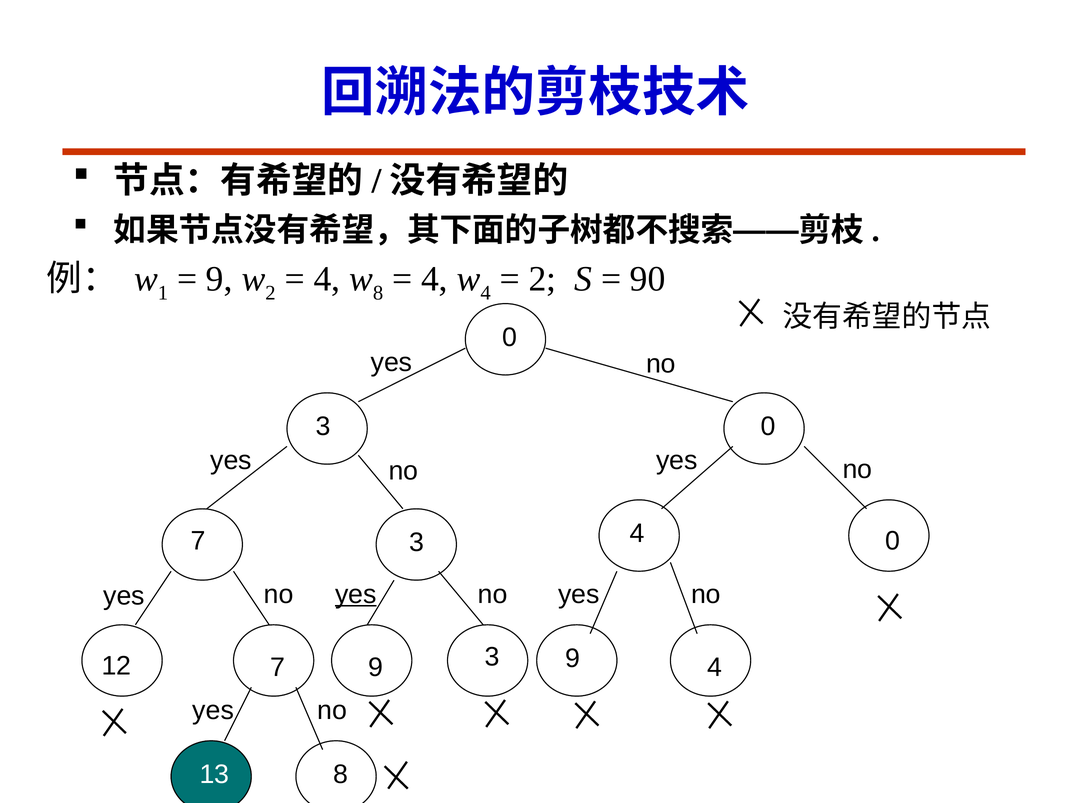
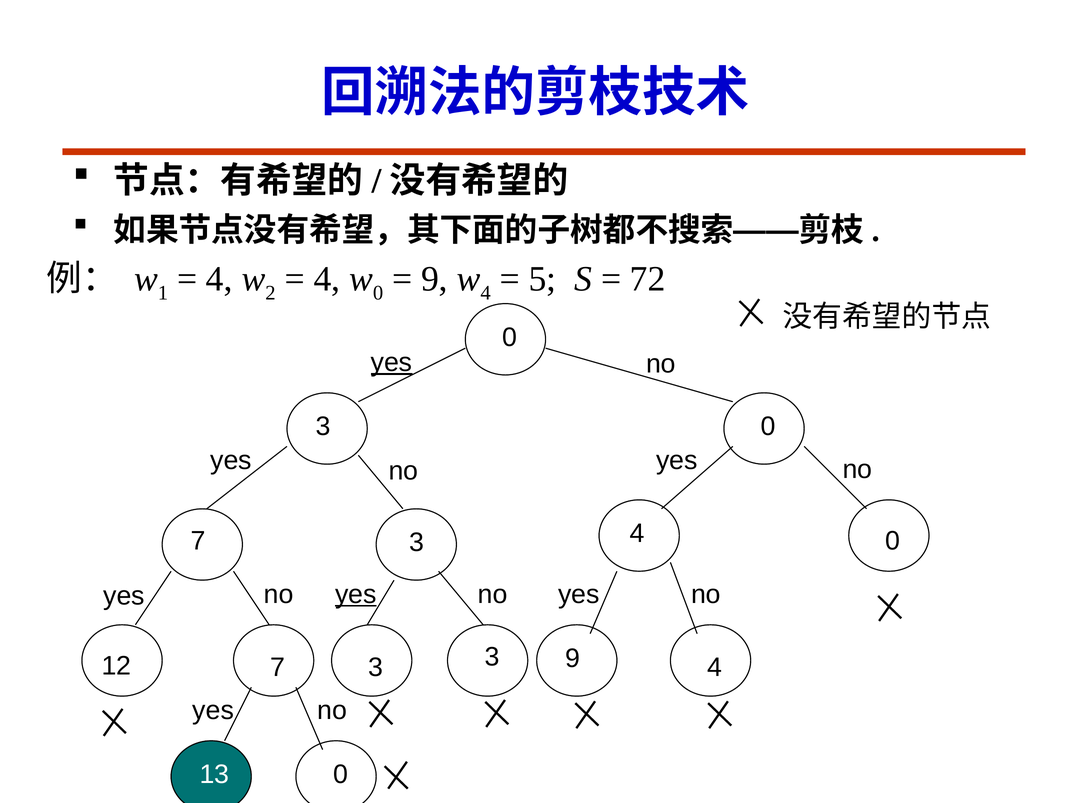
9 at (219, 279): 9 -> 4
8 at (378, 293): 8 -> 0
4 at (434, 279): 4 -> 9
2 at (542, 279): 2 -> 5
90: 90 -> 72
yes at (392, 362) underline: none -> present
12 9: 9 -> 3
13 8: 8 -> 0
